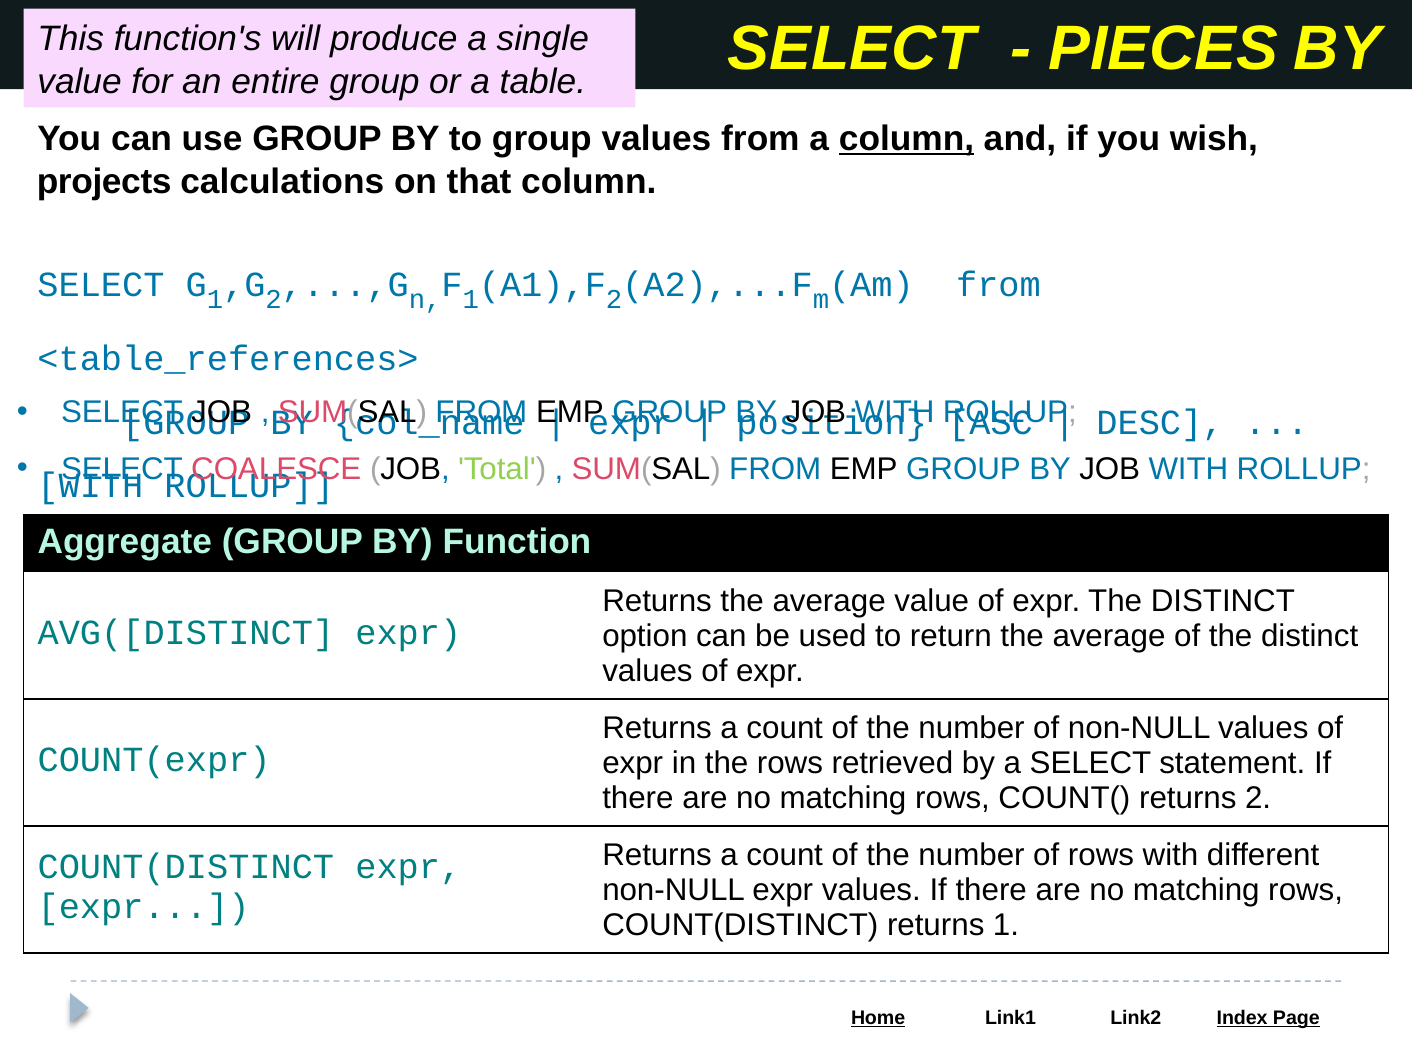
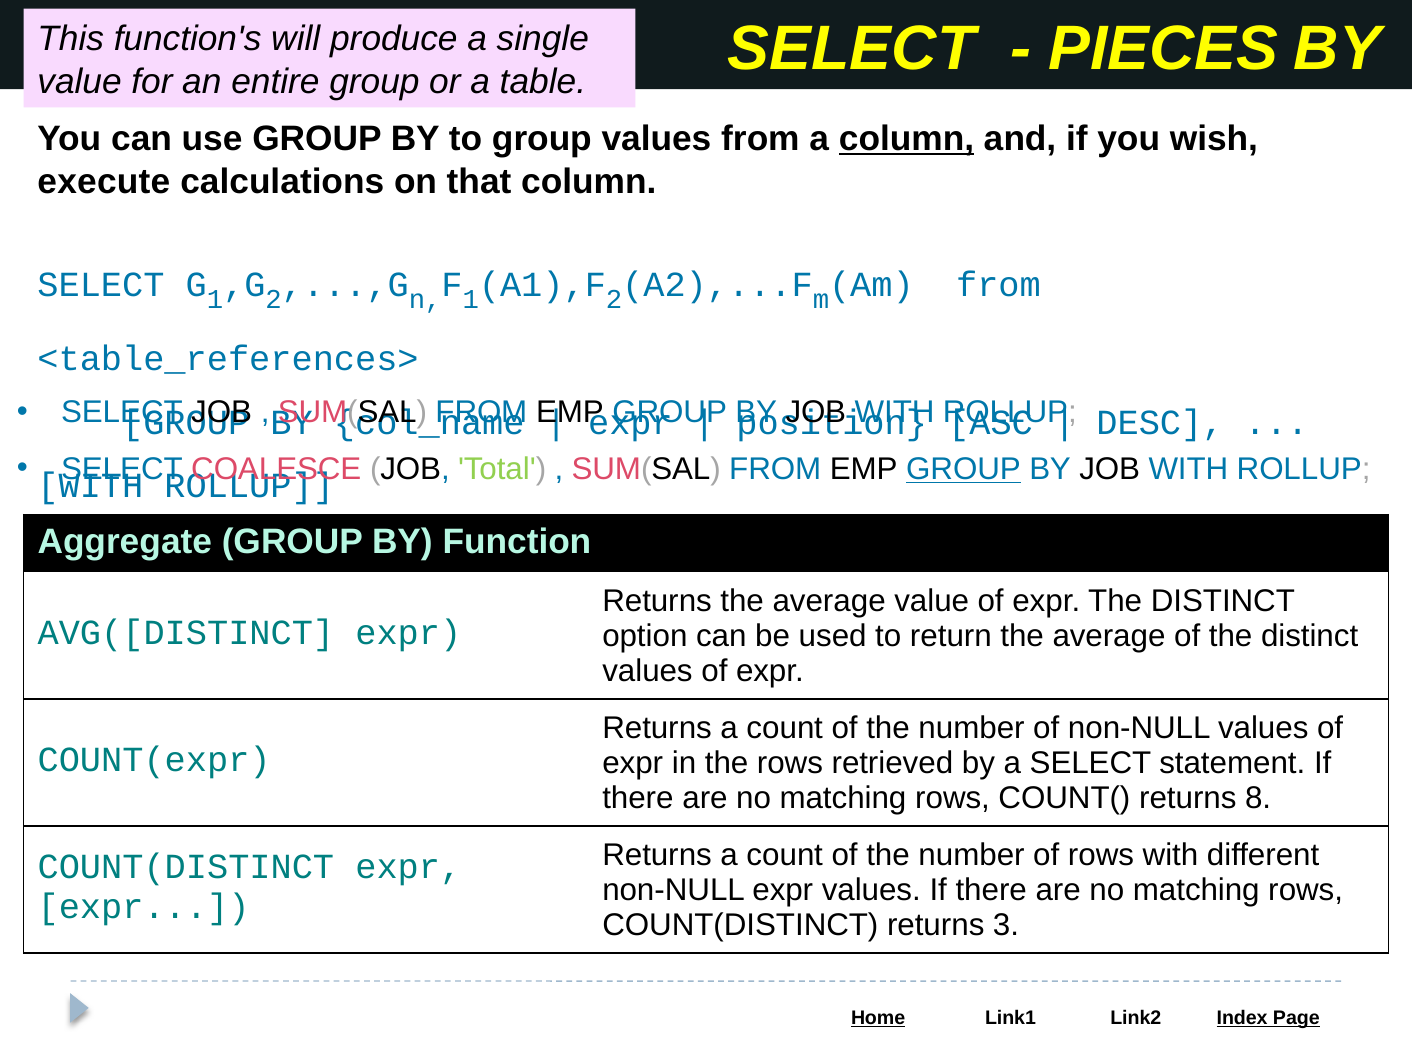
projects: projects -> execute
GROUP at (964, 469) underline: none -> present
returns 2: 2 -> 8
returns 1: 1 -> 3
